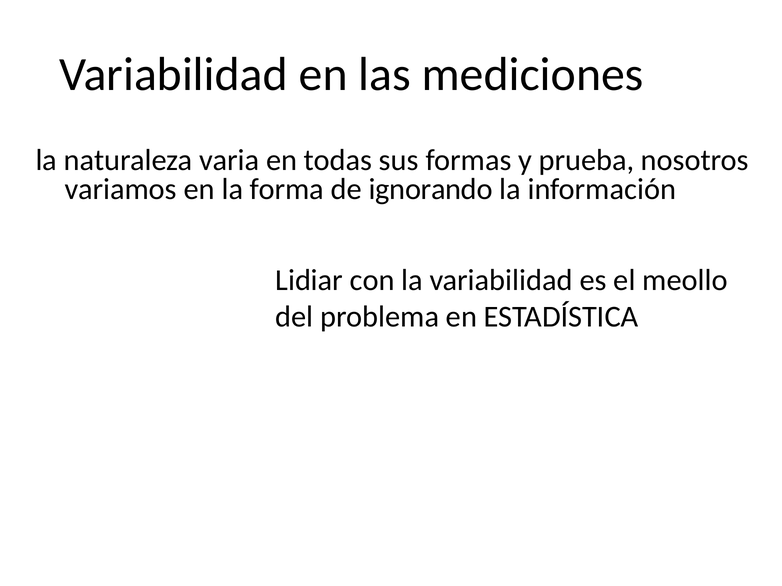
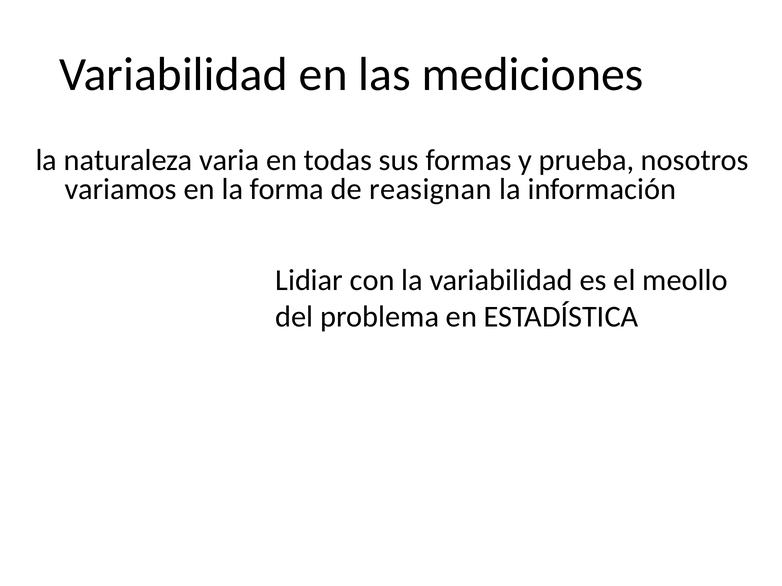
ignorando: ignorando -> reasignan
